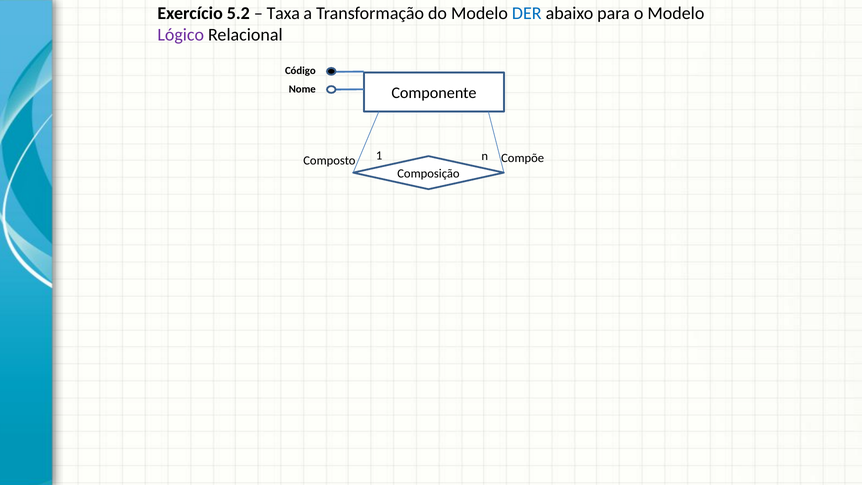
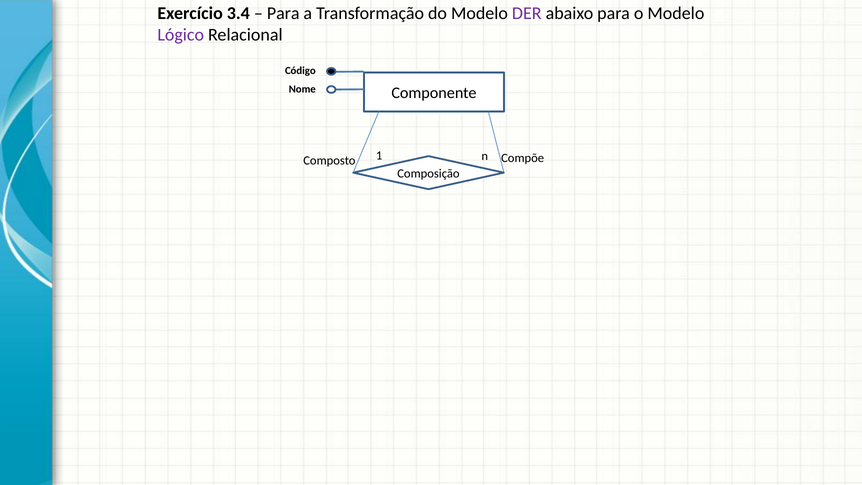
5.2: 5.2 -> 3.4
Taxa at (283, 13): Taxa -> Para
DER colour: blue -> purple
